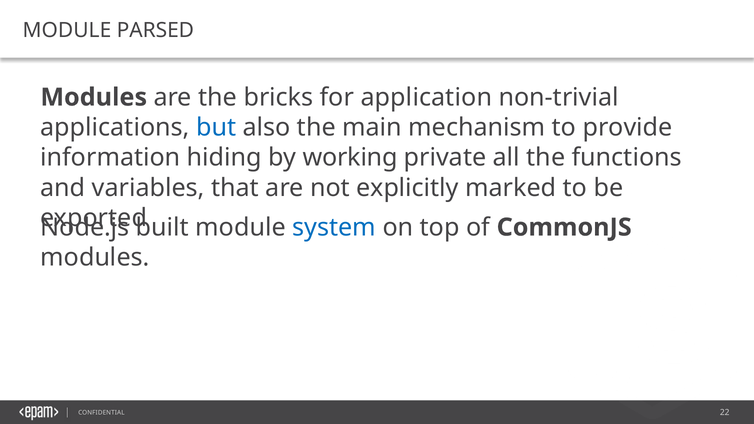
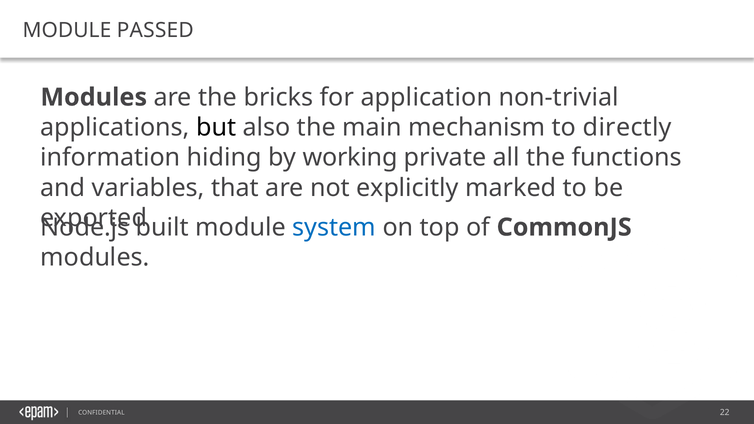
PARSED: PARSED -> PASSED
but colour: blue -> black
provide: provide -> directly
